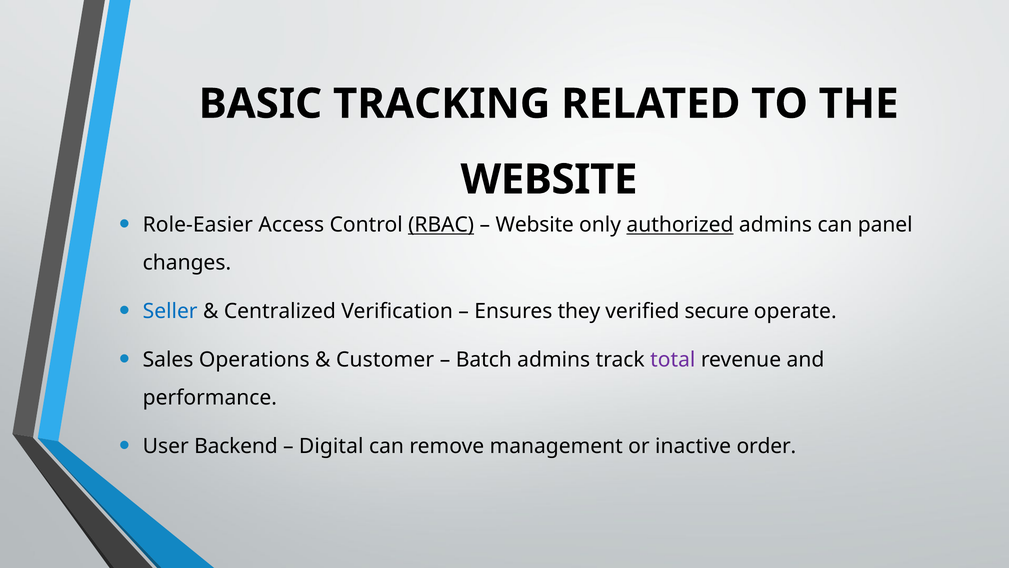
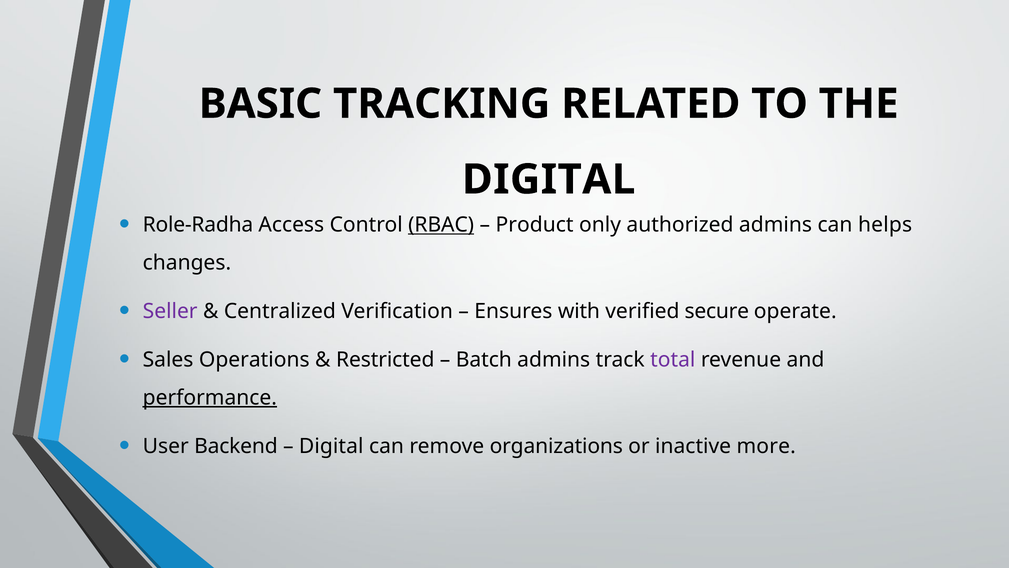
WEBSITE at (549, 179): WEBSITE -> DIGITAL
Role-Easier: Role-Easier -> Role-Radha
Website at (535, 225): Website -> Product
authorized underline: present -> none
panel: panel -> helps
Seller colour: blue -> purple
they: they -> with
Customer: Customer -> Restricted
performance underline: none -> present
management: management -> organizations
order: order -> more
